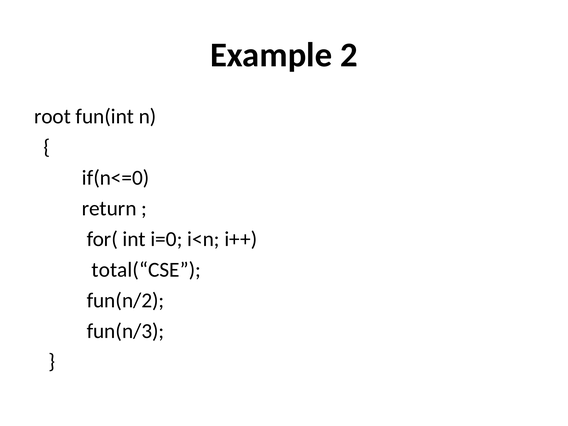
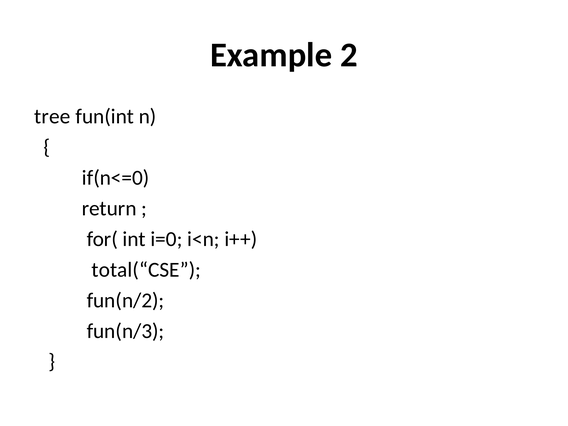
root: root -> tree
